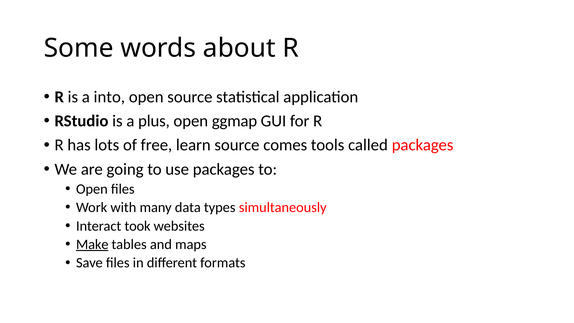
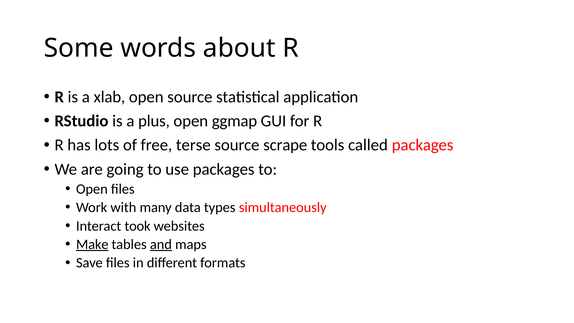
into: into -> xlab
learn: learn -> terse
comes: comes -> scrape
and underline: none -> present
